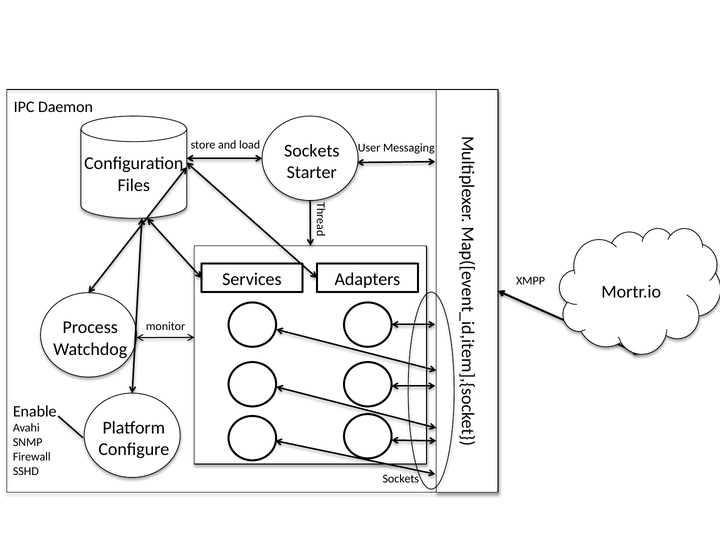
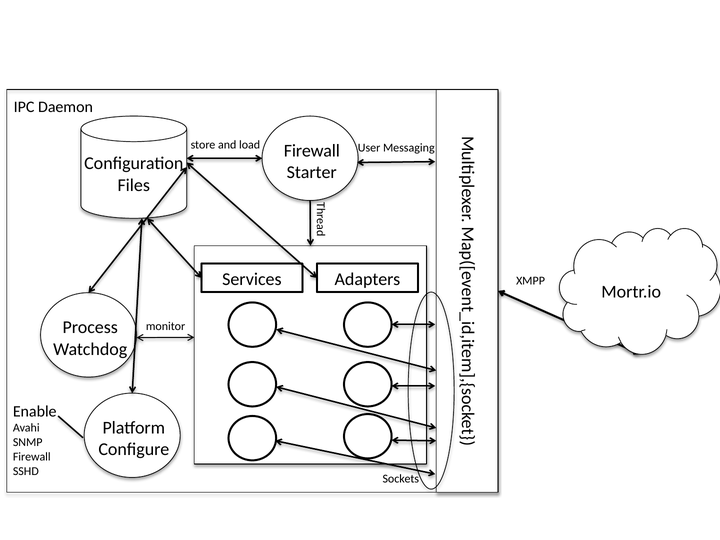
Sockets at (312, 151): Sockets -> Firewall
